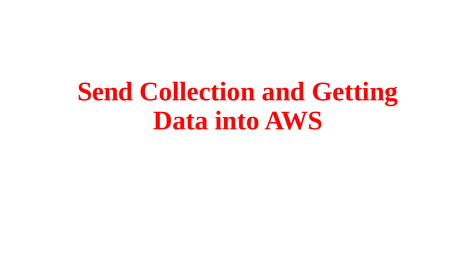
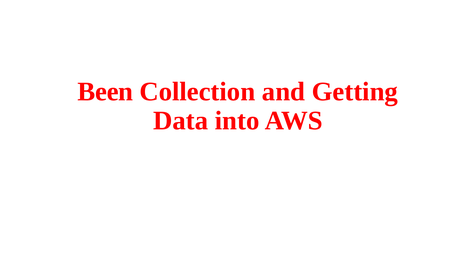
Send: Send -> Been
